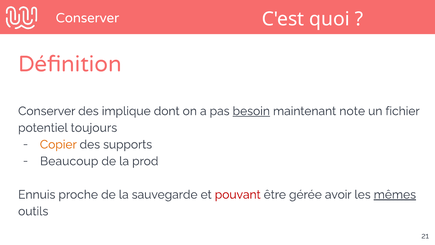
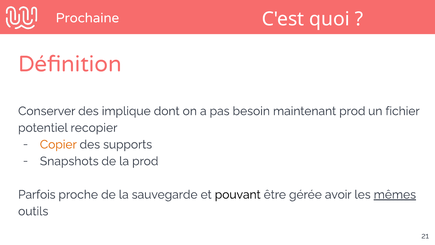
Conserver at (87, 18): Conserver -> Prochaine
besoin underline: present -> none
maintenant note: note -> prod
toujours: toujours -> recopier
Beaucoup: Beaucoup -> Snapshots
Ennuis: Ennuis -> Parfois
pouvant colour: red -> black
